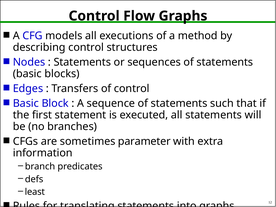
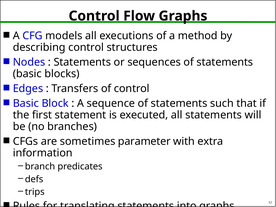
least: least -> trips
